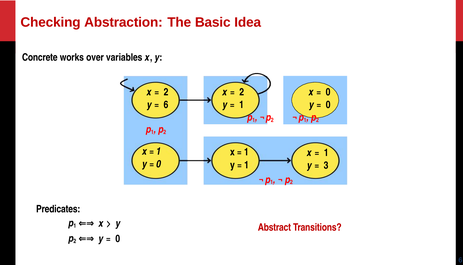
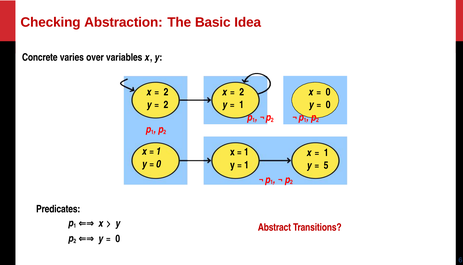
works: works -> varies
6 at (166, 105): 6 -> 2
3: 3 -> 5
